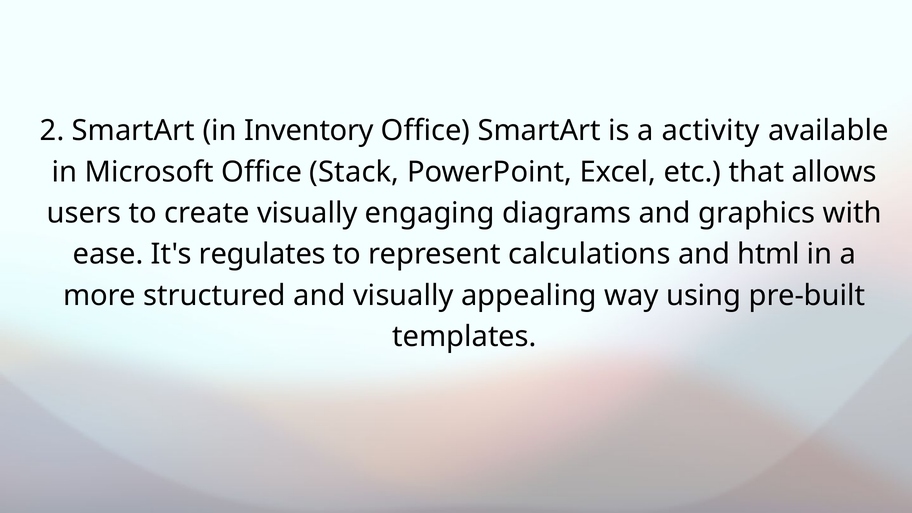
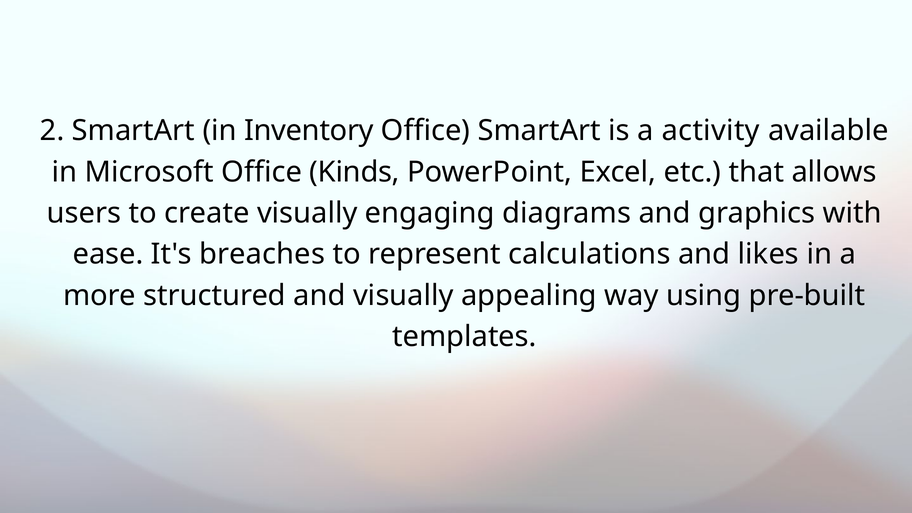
Stack: Stack -> Kinds
regulates: regulates -> breaches
html: html -> likes
